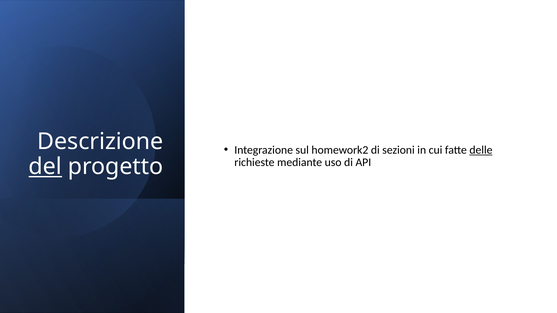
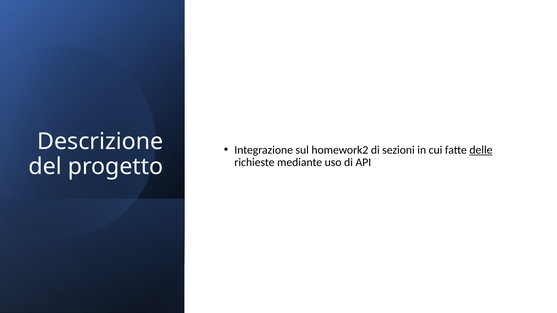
del underline: present -> none
